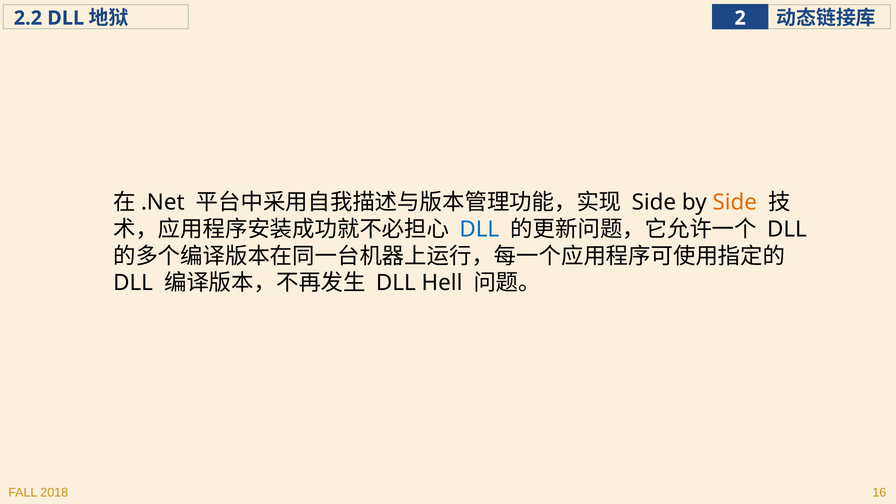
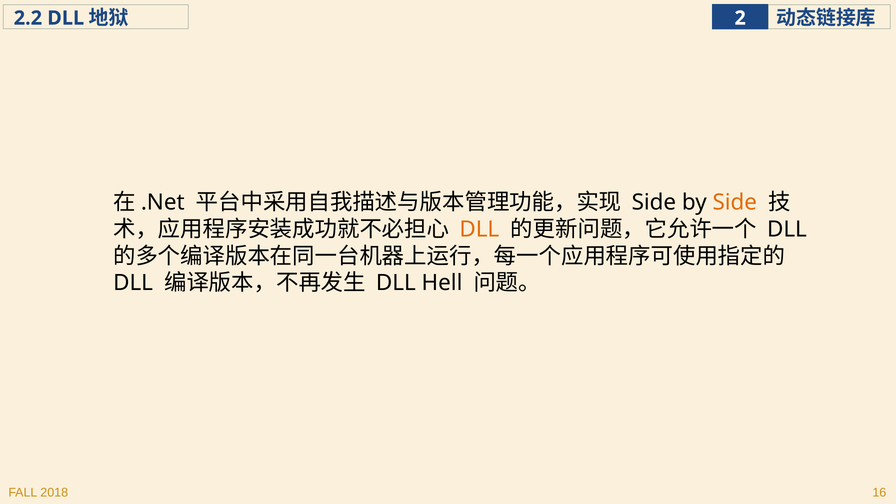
DLL at (479, 229) colour: blue -> orange
